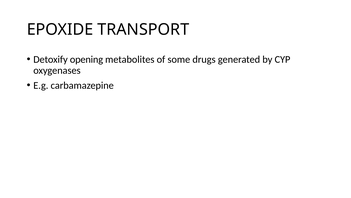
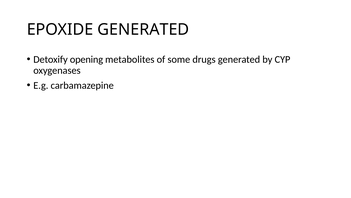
EPOXIDE TRANSPORT: TRANSPORT -> GENERATED
